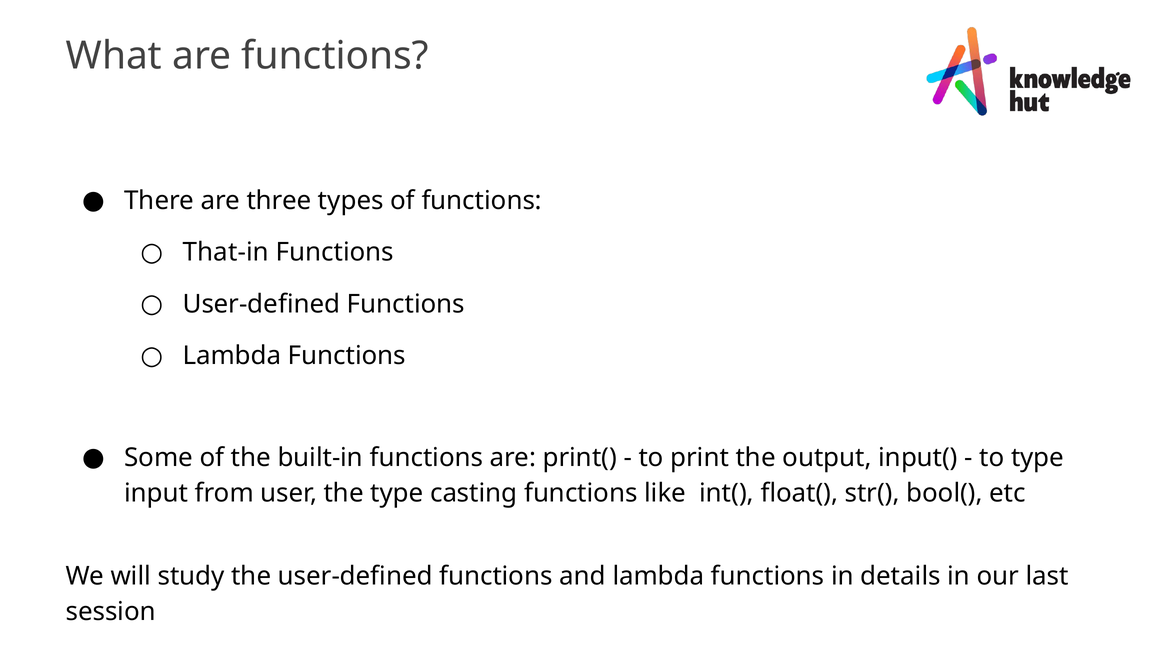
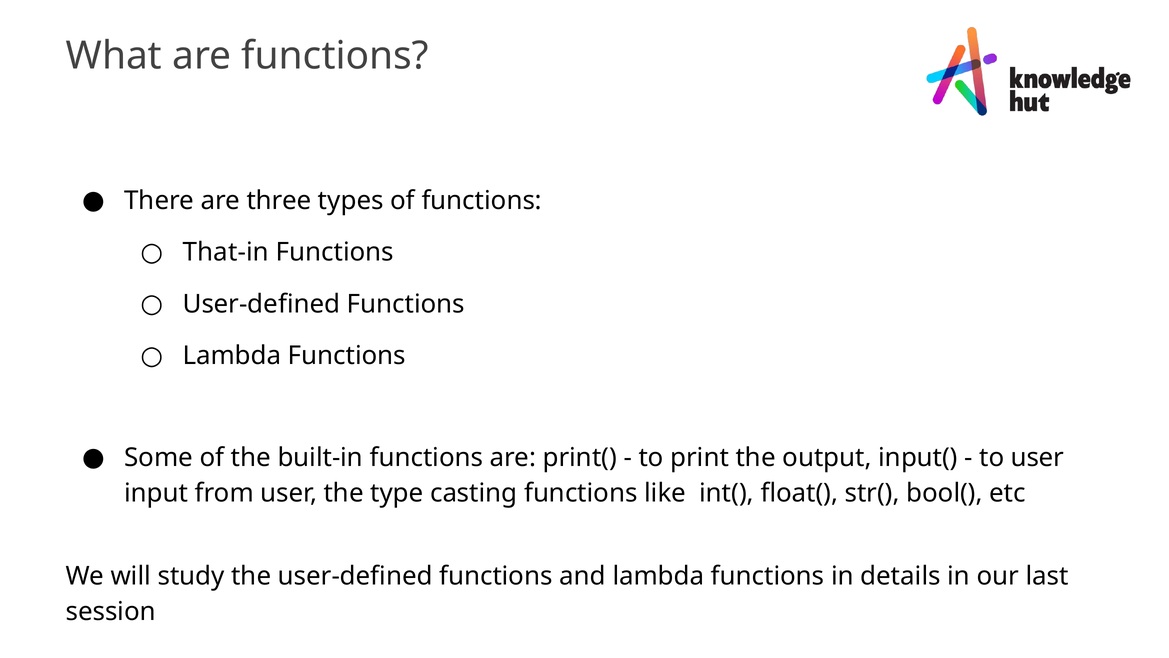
to type: type -> user
